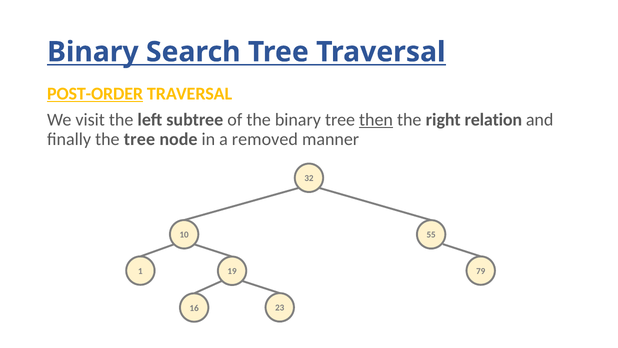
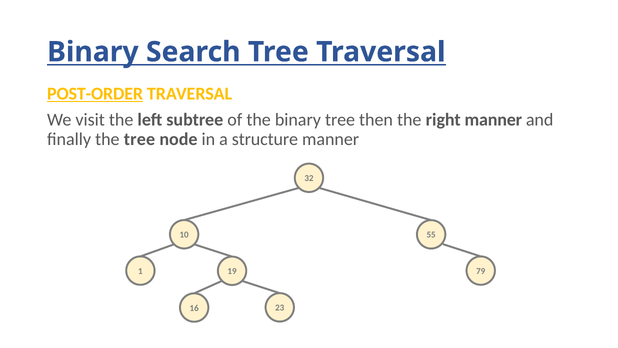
then underline: present -> none
right relation: relation -> manner
removed: removed -> structure
